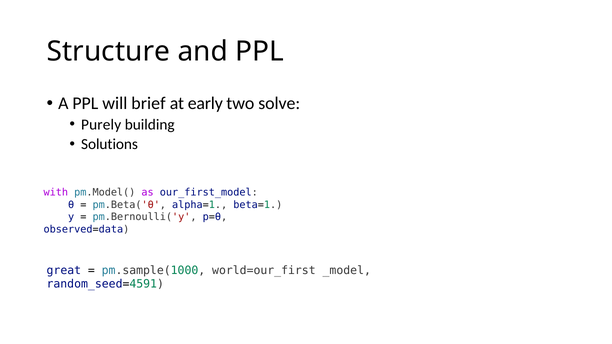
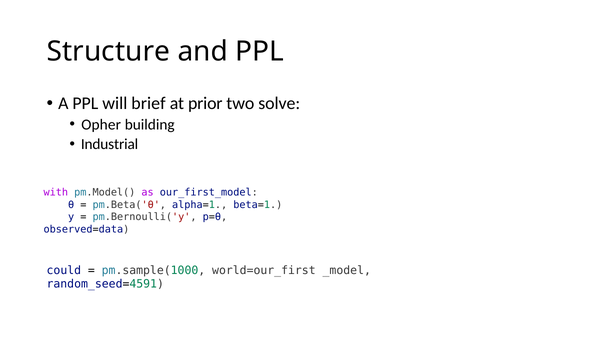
early: early -> prior
Purely: Purely -> Opher
Solutions: Solutions -> Industrial
great: great -> could
